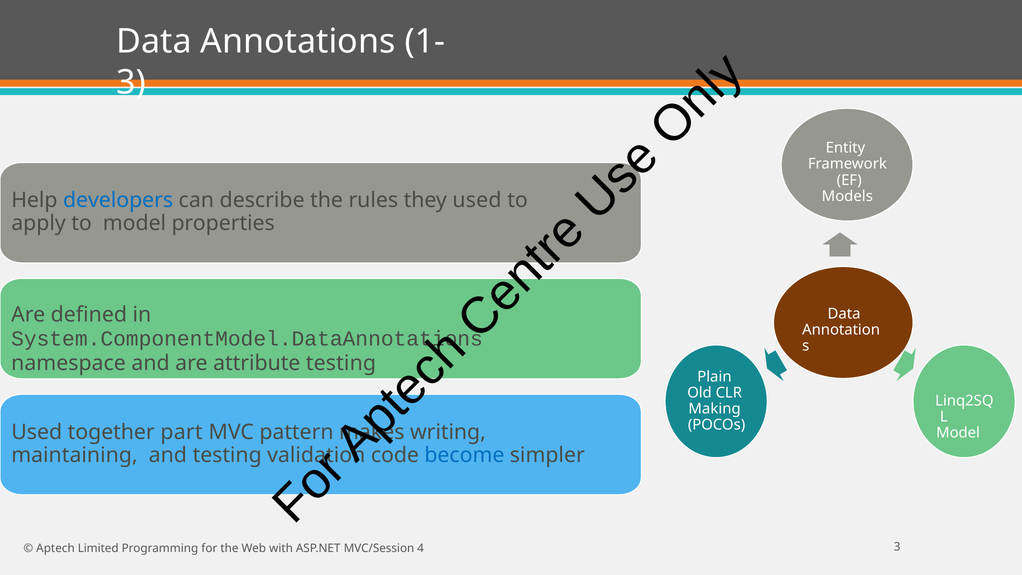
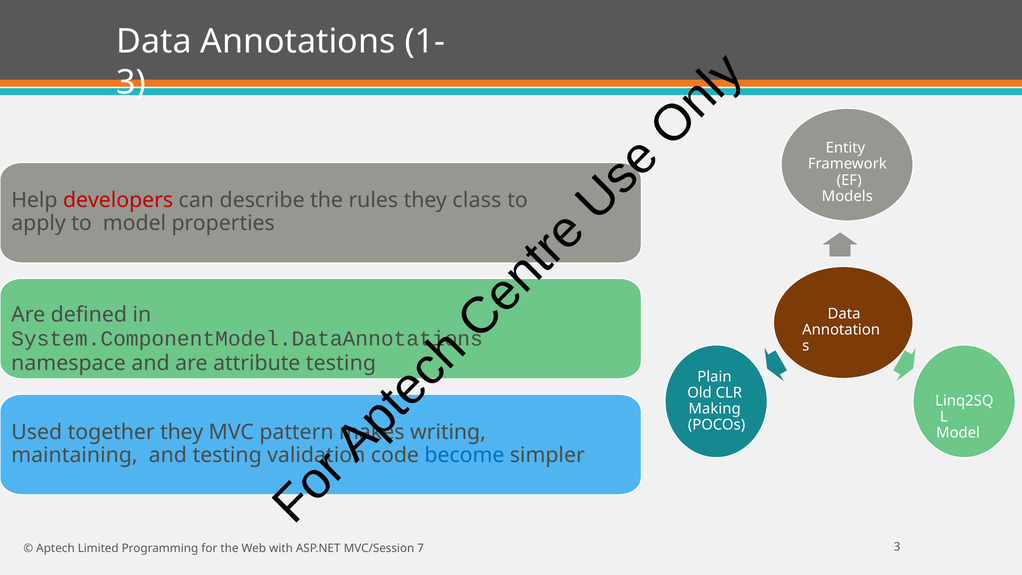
developers colour: blue -> red
they used: used -> class
together part: part -> they
4: 4 -> 7
